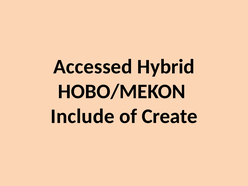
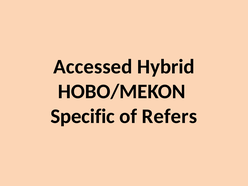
Include: Include -> Specific
Create: Create -> Refers
